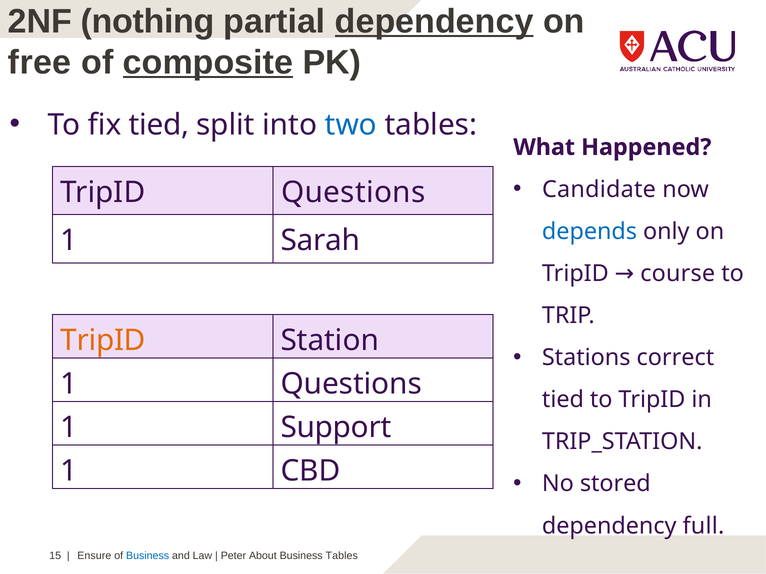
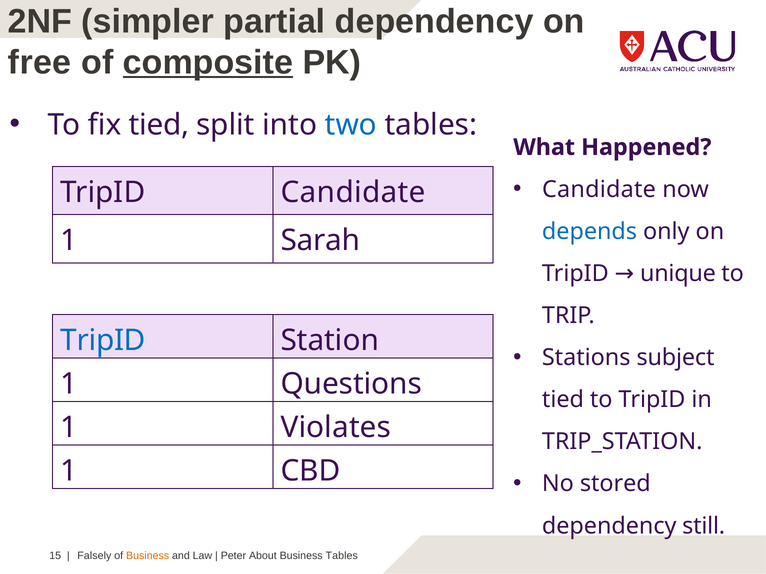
nothing: nothing -> simpler
dependency at (434, 22) underline: present -> none
TripID Questions: Questions -> Candidate
course: course -> unique
TripID at (103, 341) colour: orange -> blue
correct: correct -> subject
Support: Support -> Violates
full: full -> still
Ensure: Ensure -> Falsely
Business at (148, 556) colour: blue -> orange
